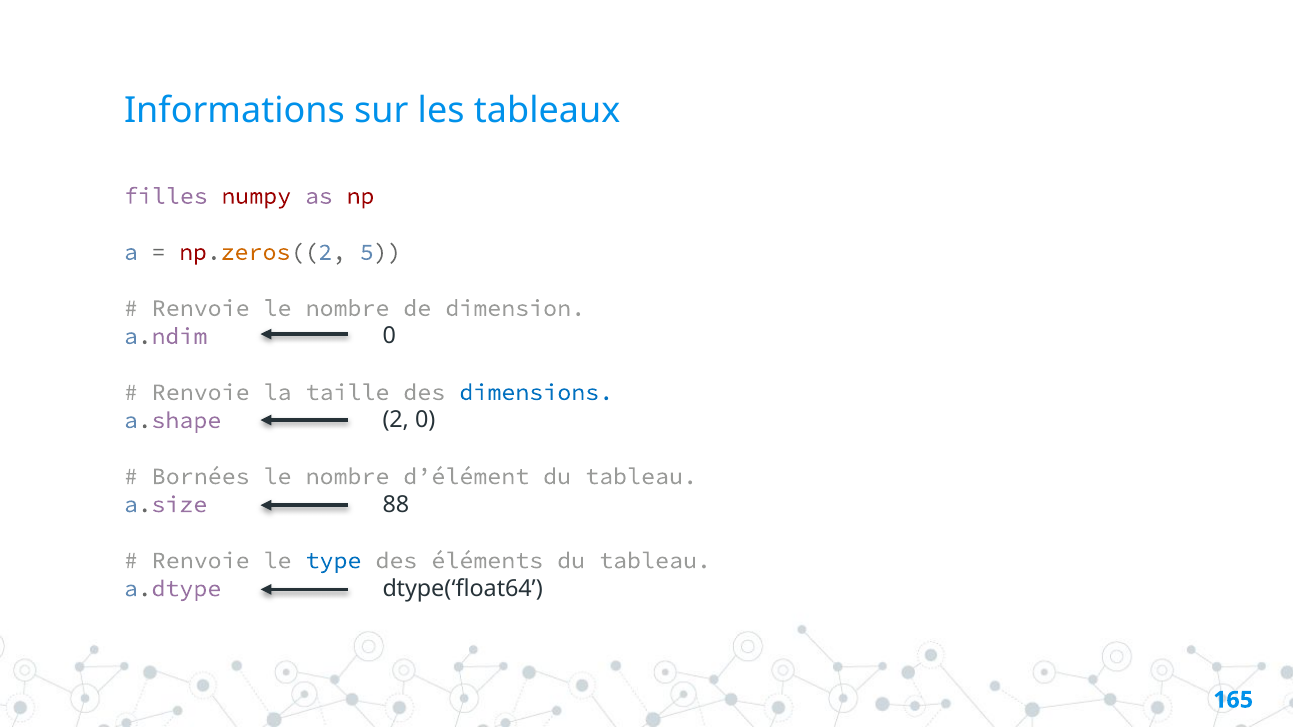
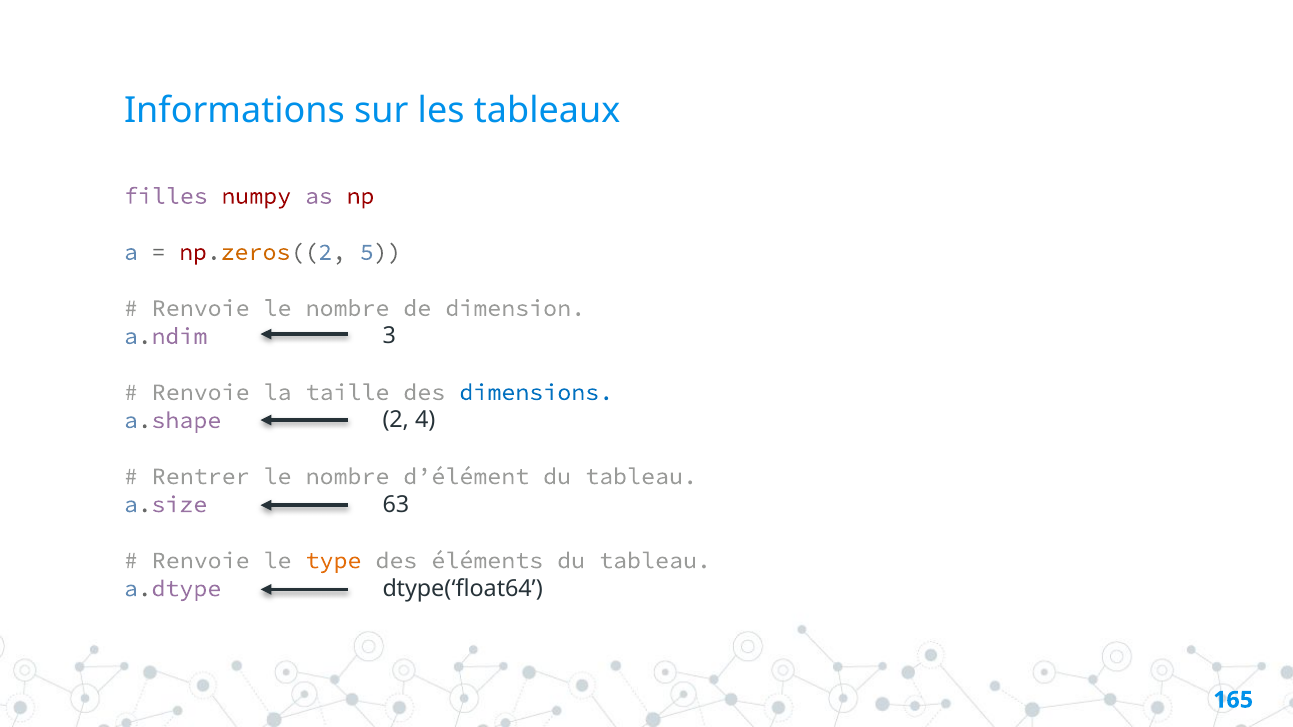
a.ndim 0: 0 -> 3
2 0: 0 -> 4
Bornées: Bornées -> Rentrer
88: 88 -> 63
type colour: blue -> orange
